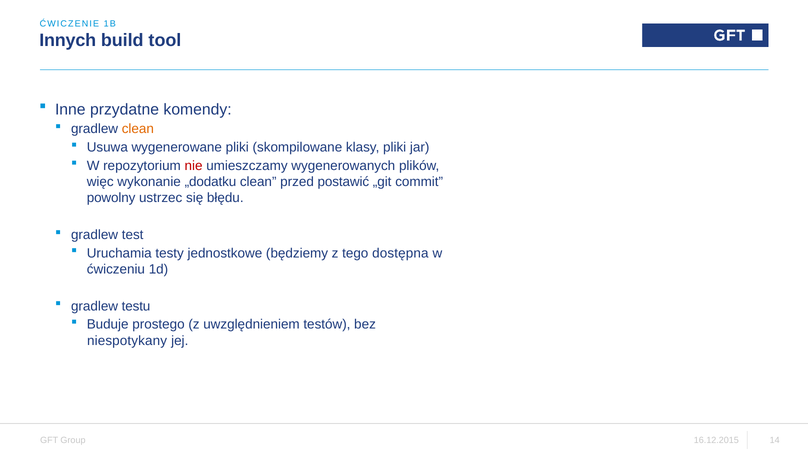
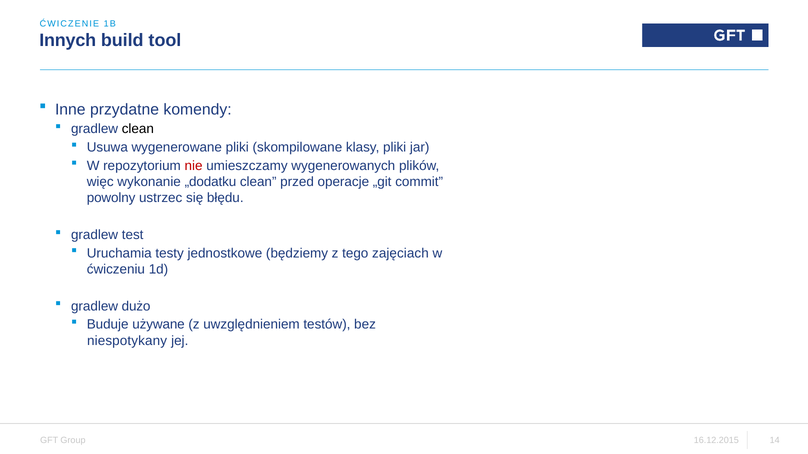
clean at (138, 129) colour: orange -> black
postawić: postawić -> operacje
dostępna: dostępna -> zajęciach
testu: testu -> dużo
prostego: prostego -> używane
